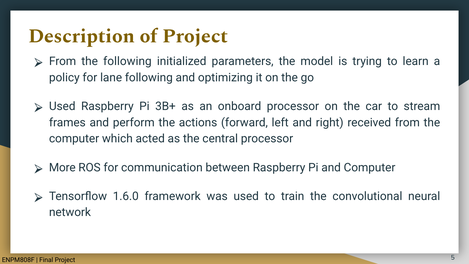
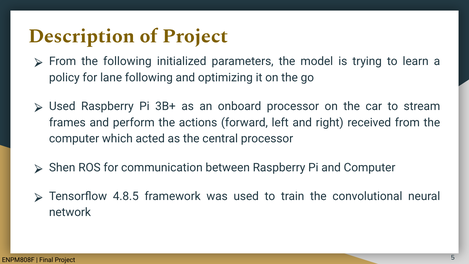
More: More -> Shen
1.6.0: 1.6.0 -> 4.8.5
